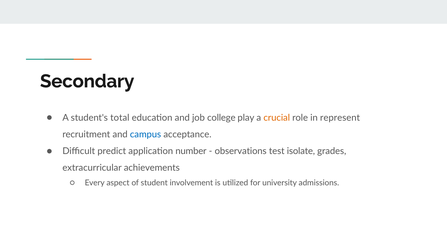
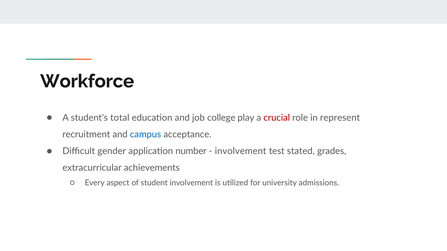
Secondary: Secondary -> Workforce
crucial colour: orange -> red
predict: predict -> gender
observations at (241, 151): observations -> involvement
isolate: isolate -> stated
